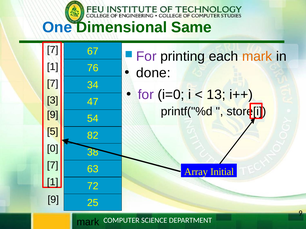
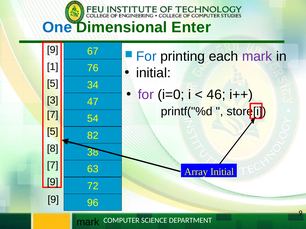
Same: Same -> Enter
7 at (53, 50): 7 -> 9
For at (146, 57) colour: purple -> blue
mark at (257, 57) colour: orange -> purple
done at (153, 73): done -> initial
7 at (53, 84): 7 -> 5
13: 13 -> 46
9 at (53, 115): 9 -> 7
0: 0 -> 8
1 at (53, 182): 1 -> 9
25: 25 -> 96
